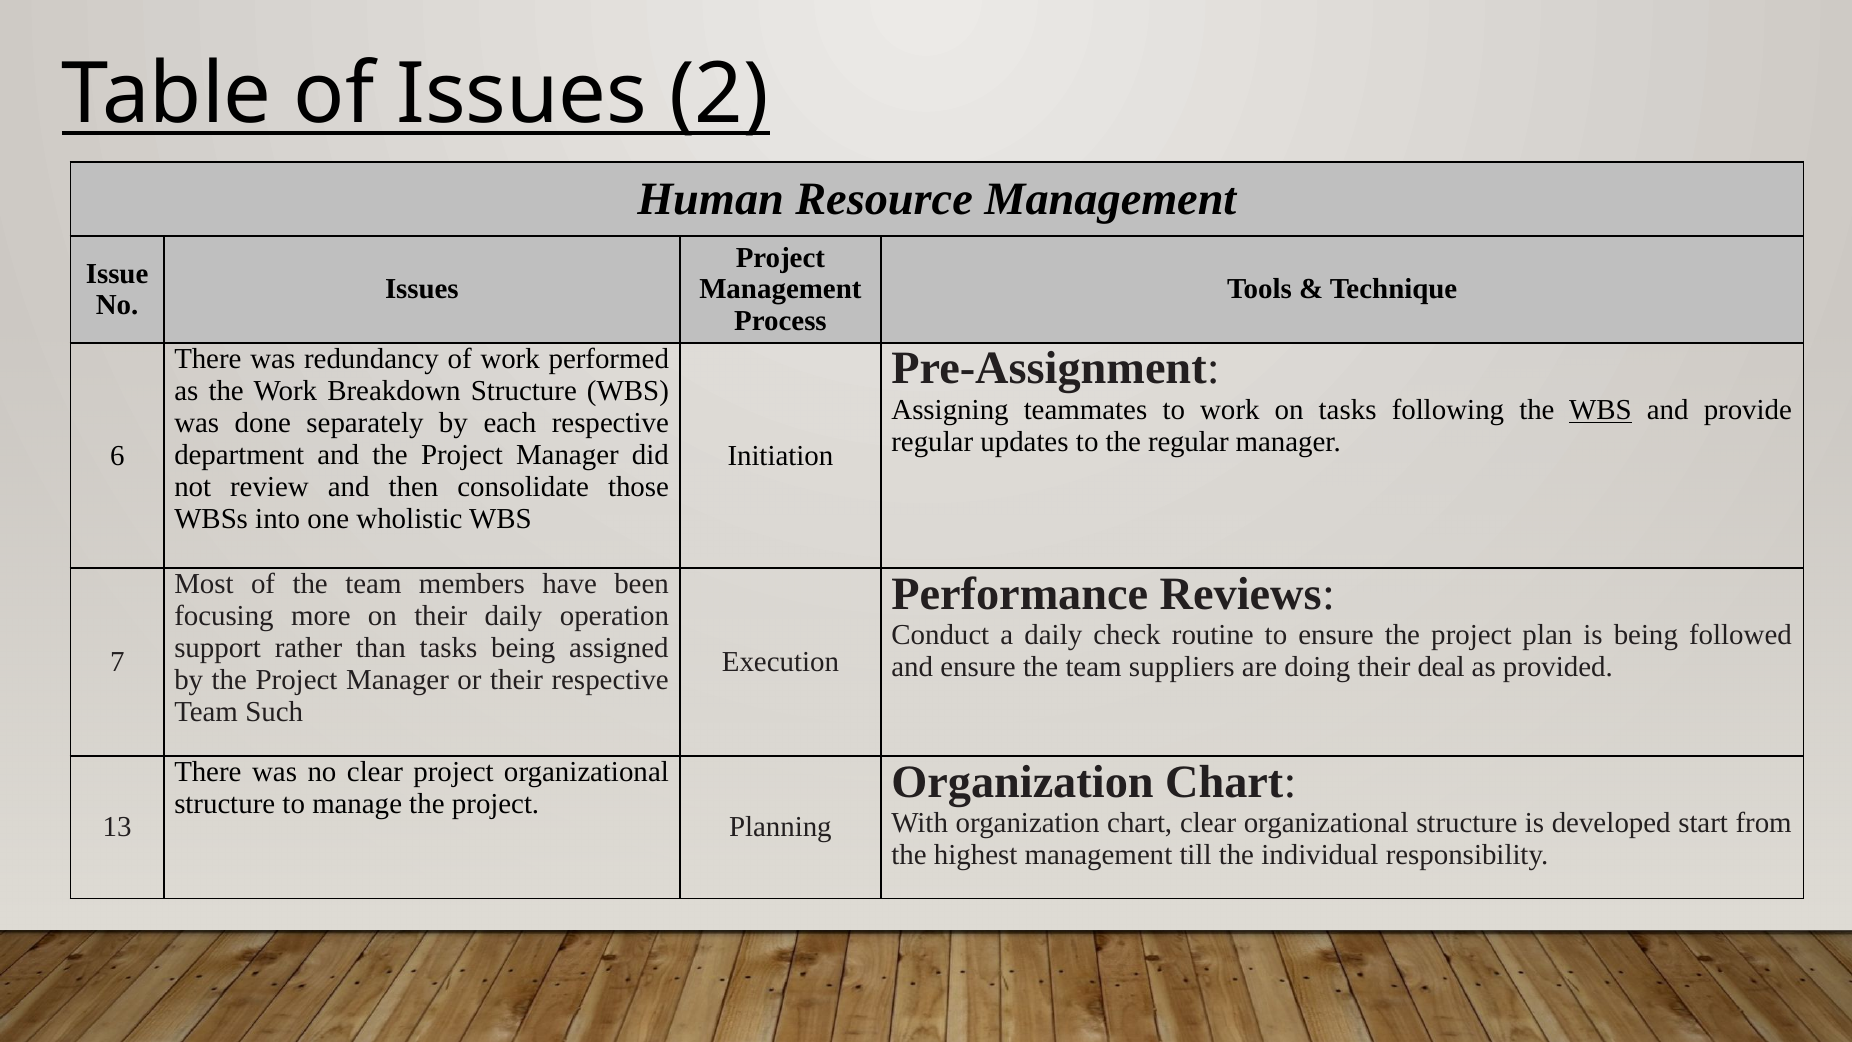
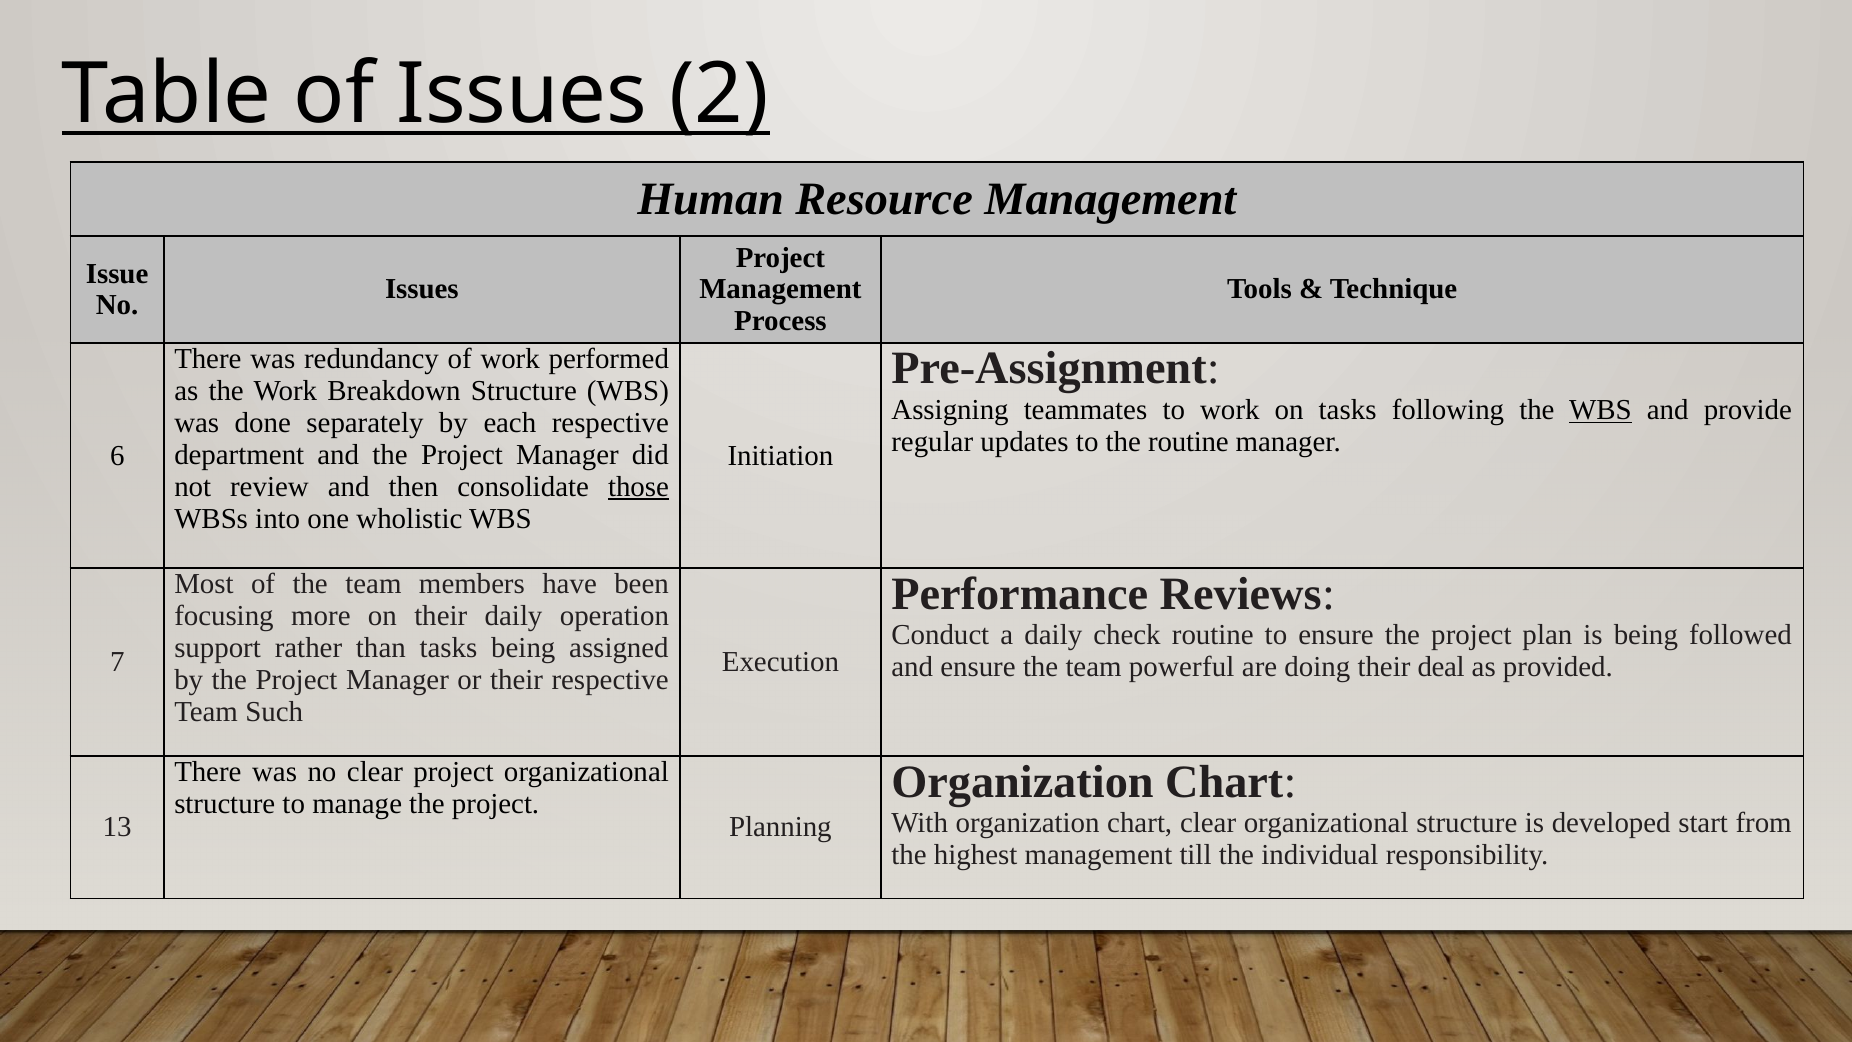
the regular: regular -> routine
those underline: none -> present
suppliers: suppliers -> powerful
